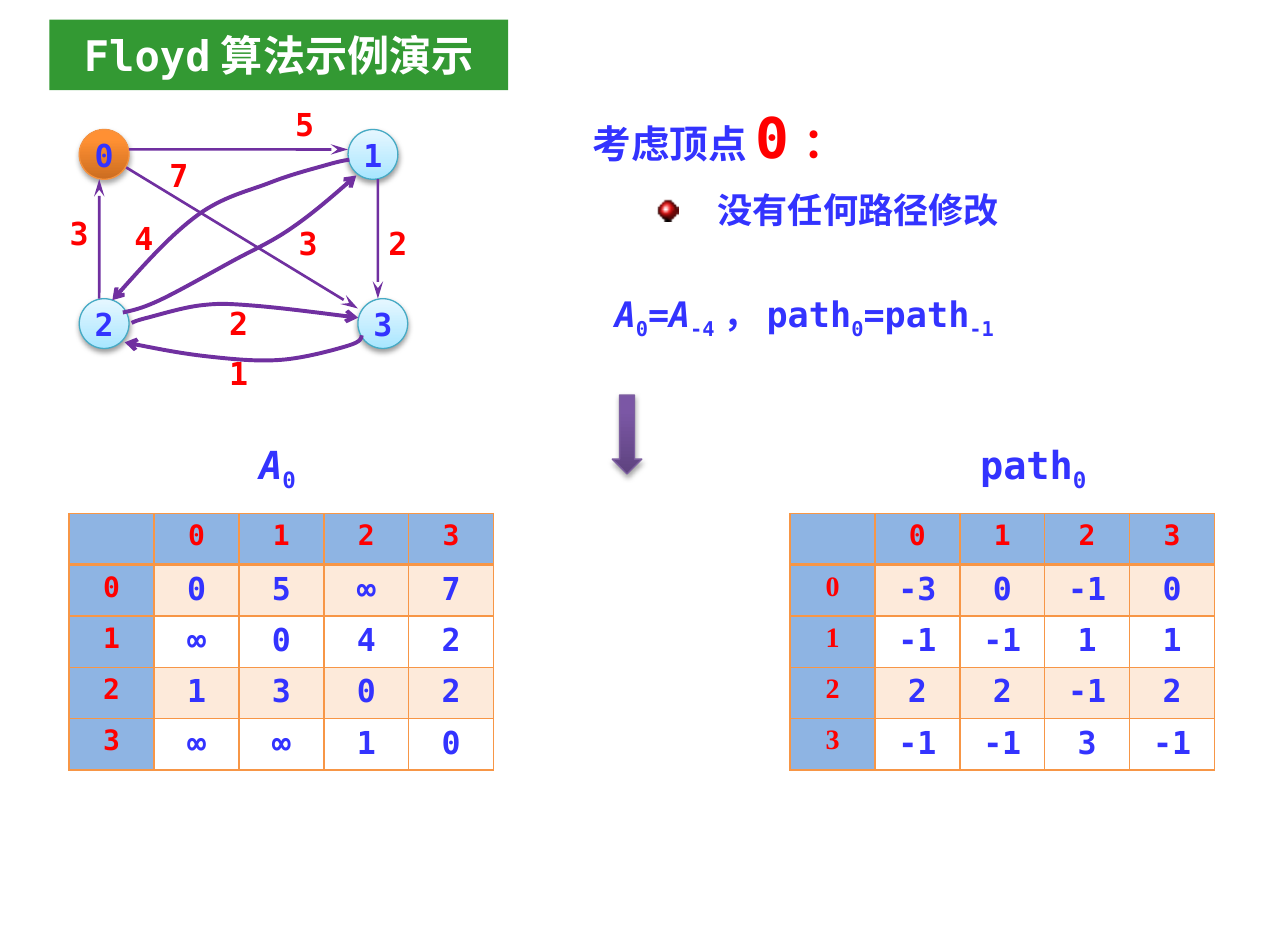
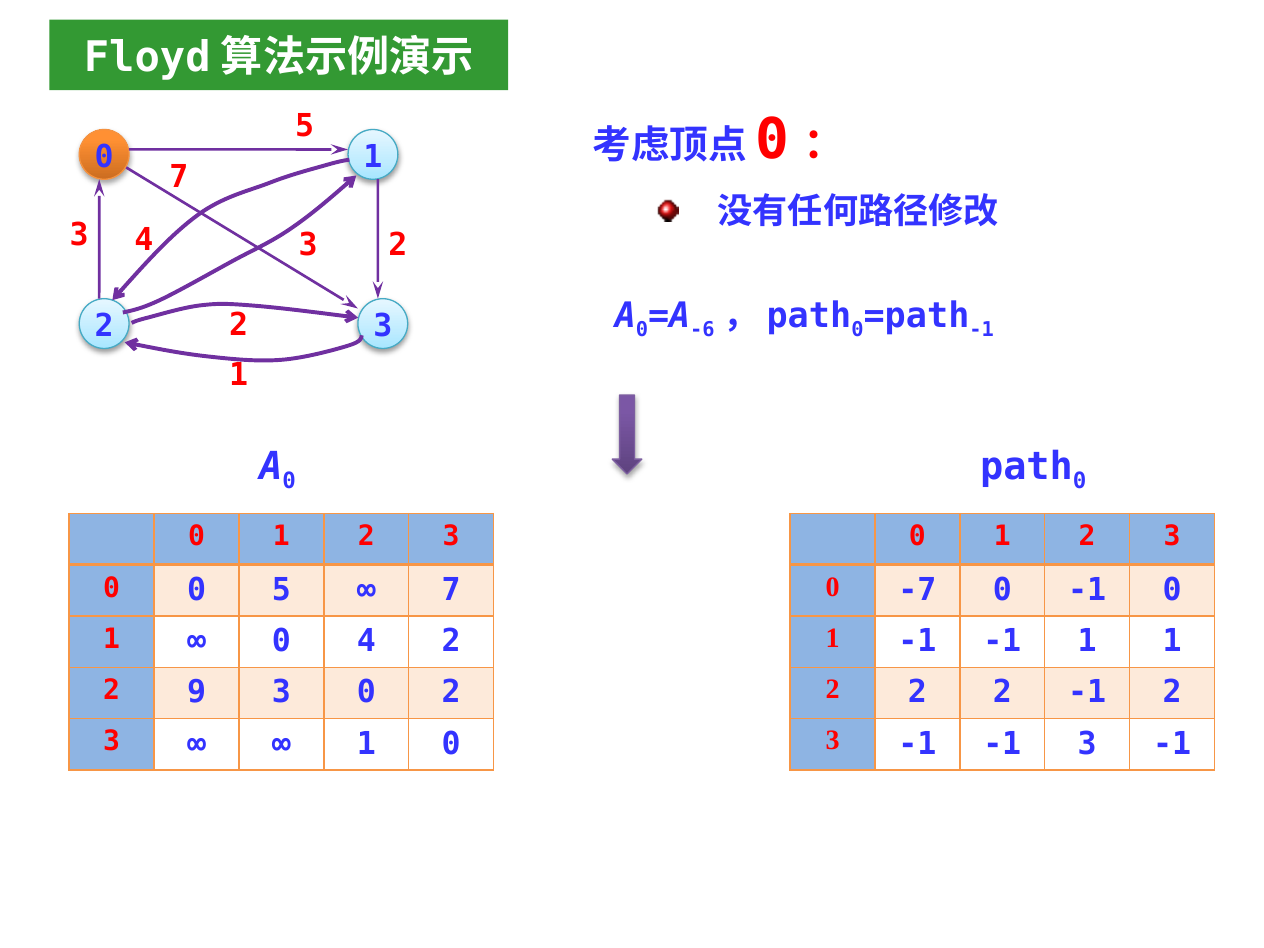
-4: -4 -> -6
-3: -3 -> -7
2 1: 1 -> 9
